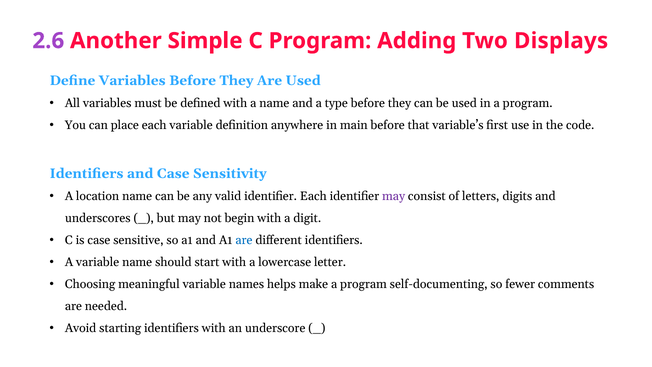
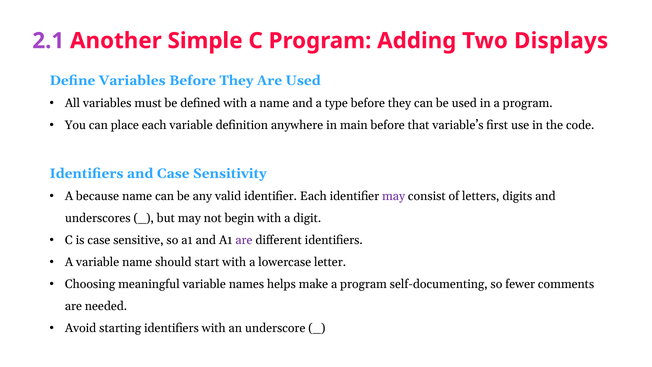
2.6: 2.6 -> 2.1
location: location -> because
are at (244, 240) colour: blue -> purple
